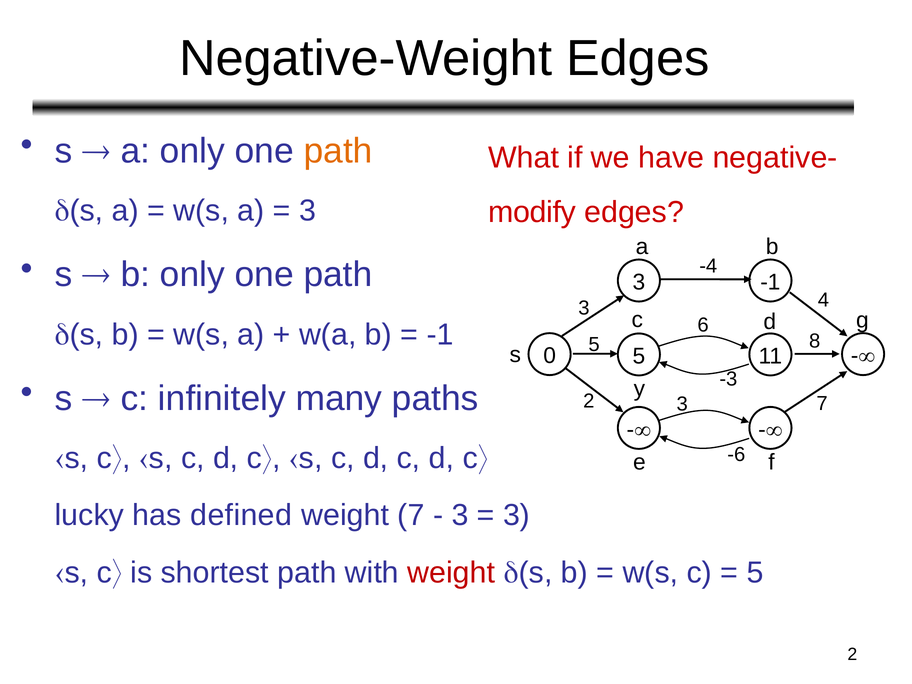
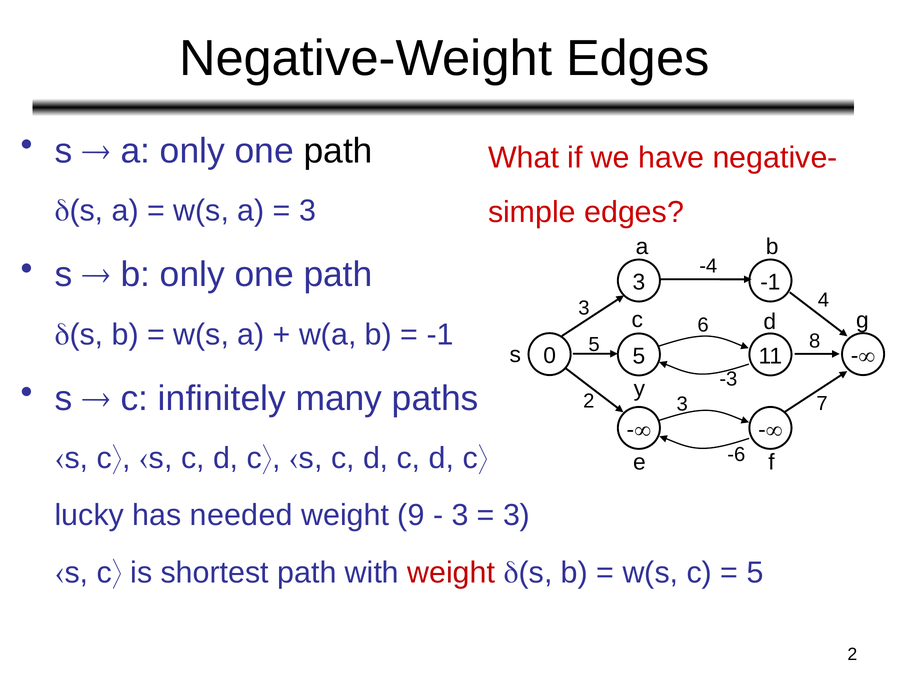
path at (338, 151) colour: orange -> black
modify: modify -> simple
defined: defined -> needed
weight 7: 7 -> 9
